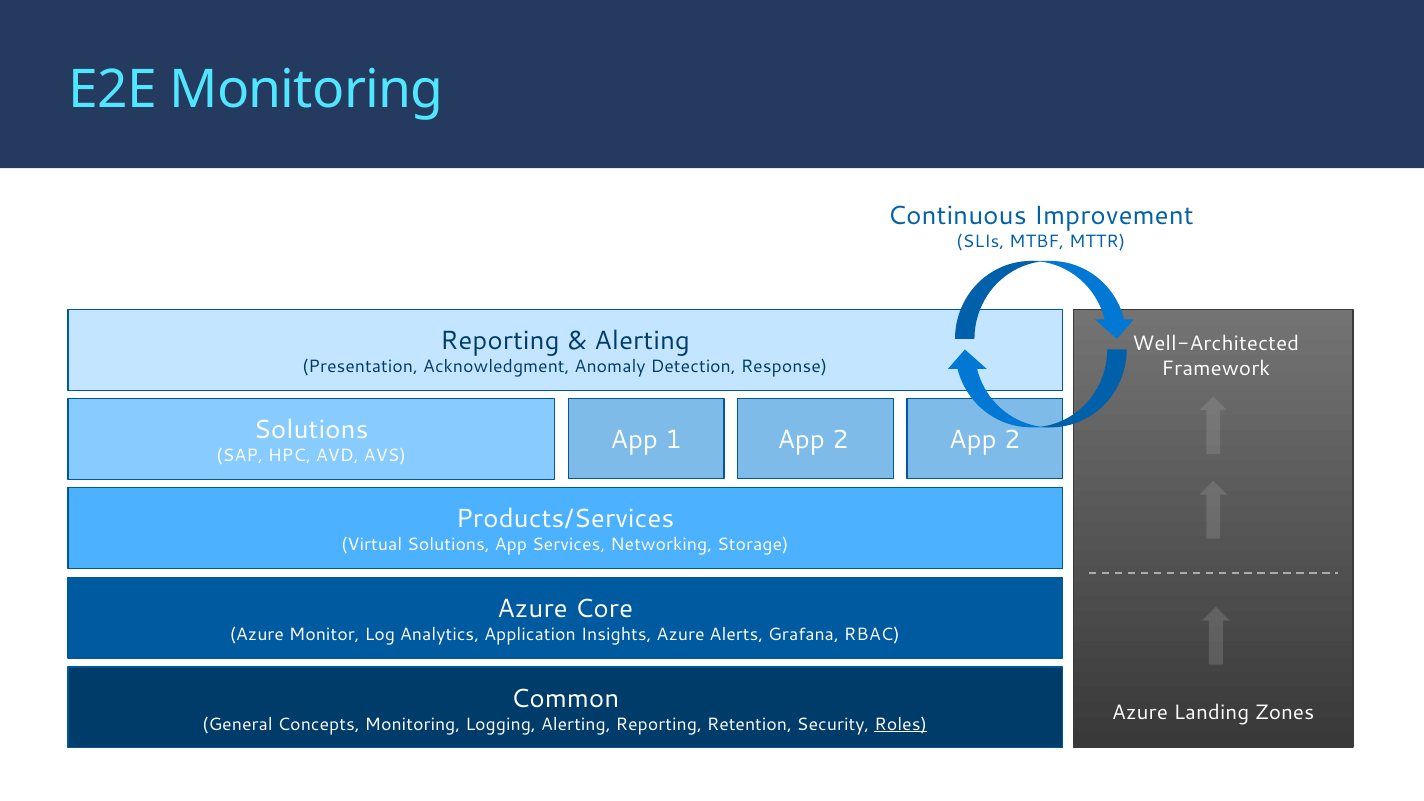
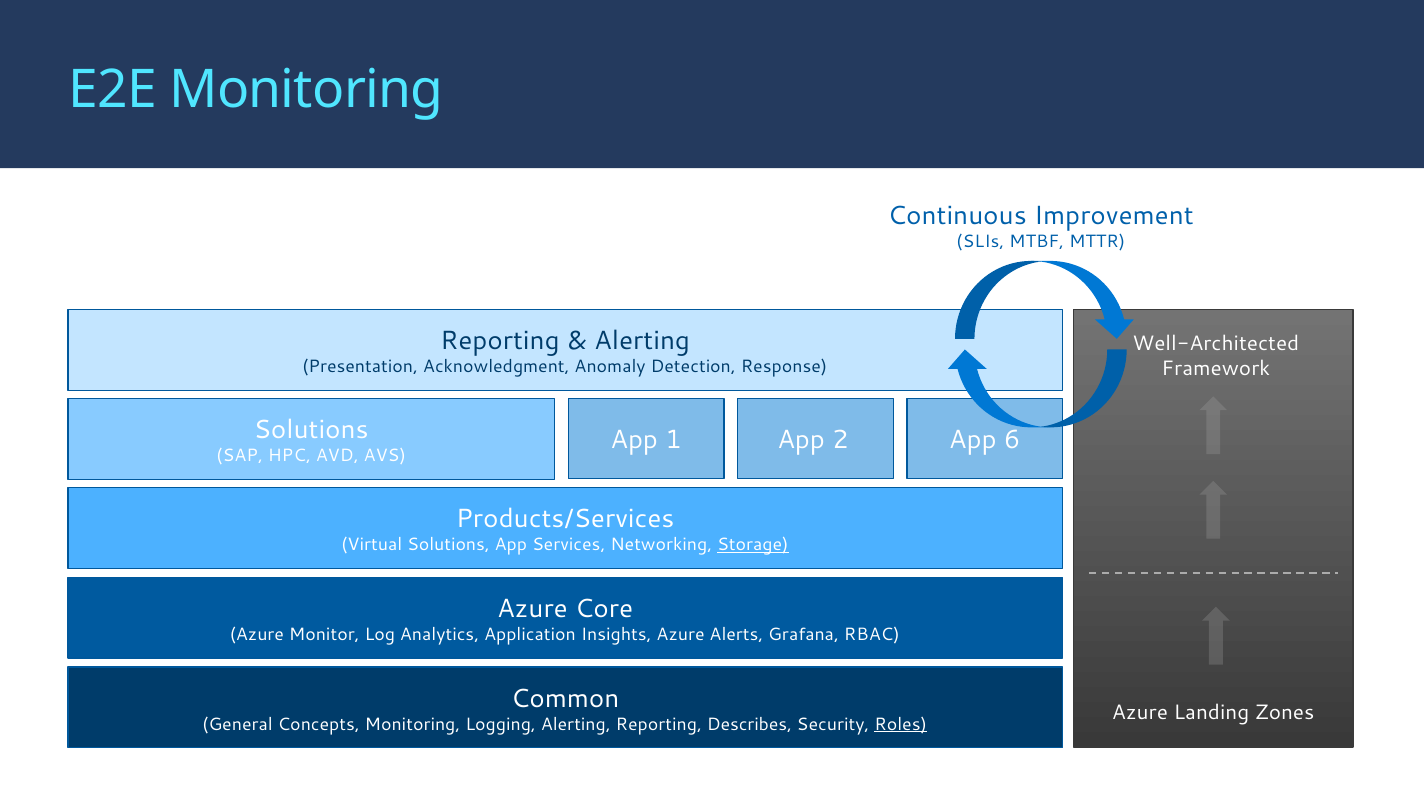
2 App 2: 2 -> 6
Storage underline: none -> present
Retention: Retention -> Describes
